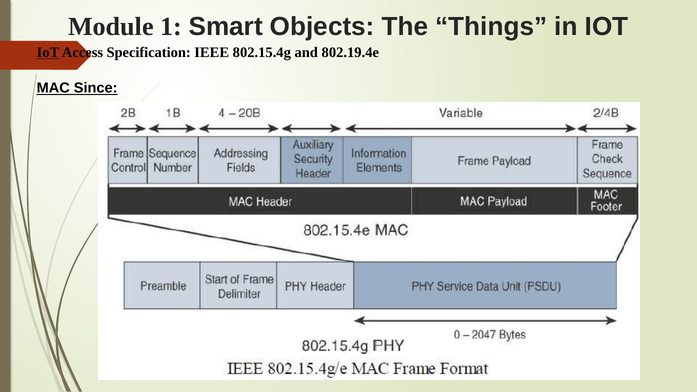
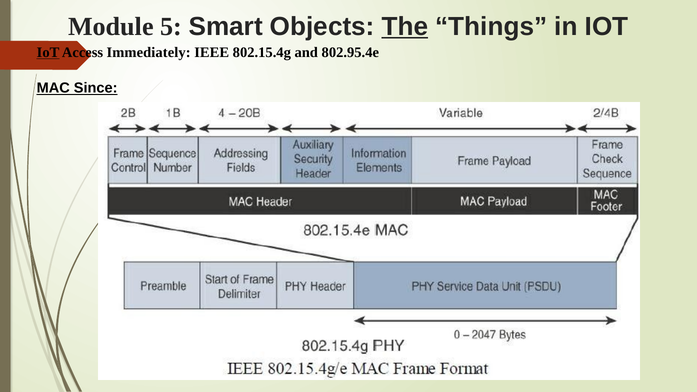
1: 1 -> 5
The underline: none -> present
Specification: Specification -> Immediately
802.19.4e: 802.19.4e -> 802.95.4e
